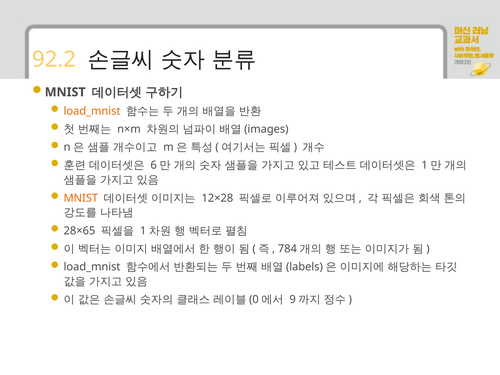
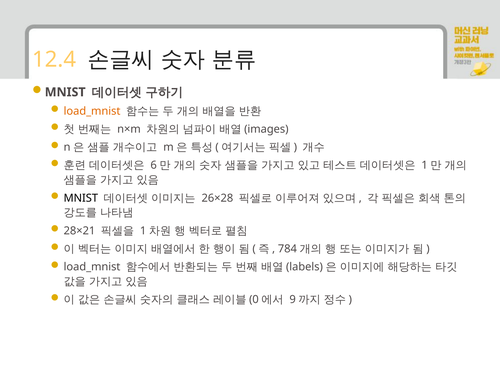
92.2: 92.2 -> 12.4
MNIST at (81, 198) colour: orange -> black
12×28: 12×28 -> 26×28
28×65: 28×65 -> 28×21
